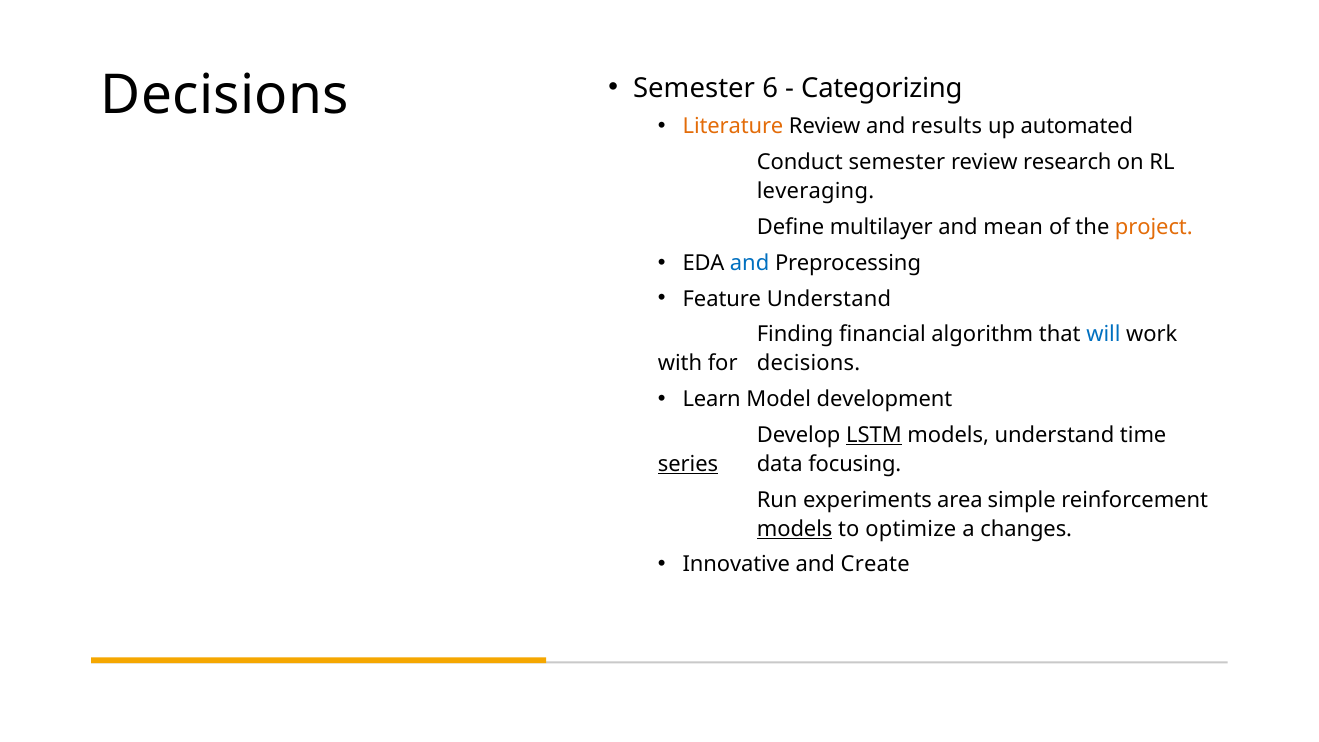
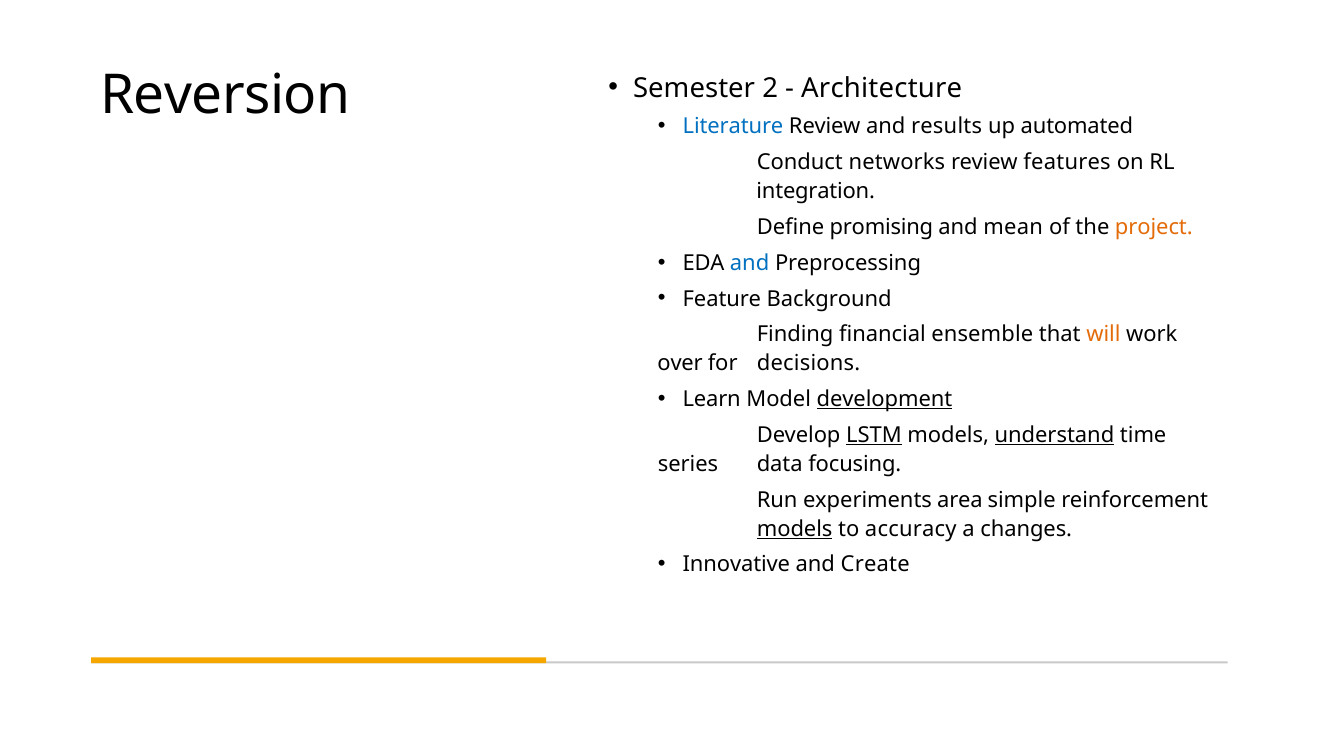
Decisions at (225, 96): Decisions -> Reversion
6: 6 -> 2
Categorizing: Categorizing -> Architecture
Literature colour: orange -> blue
Conduct semester: semester -> networks
research: research -> features
leveraging: leveraging -> integration
multilayer: multilayer -> promising
Feature Understand: Understand -> Background
algorithm: algorithm -> ensemble
will colour: blue -> orange
with: with -> over
development underline: none -> present
understand at (1054, 435) underline: none -> present
series underline: present -> none
optimize: optimize -> accuracy
